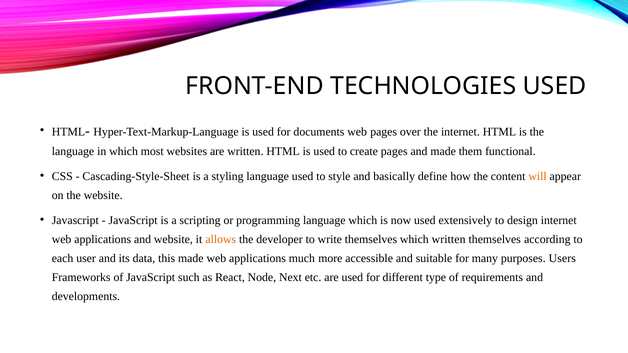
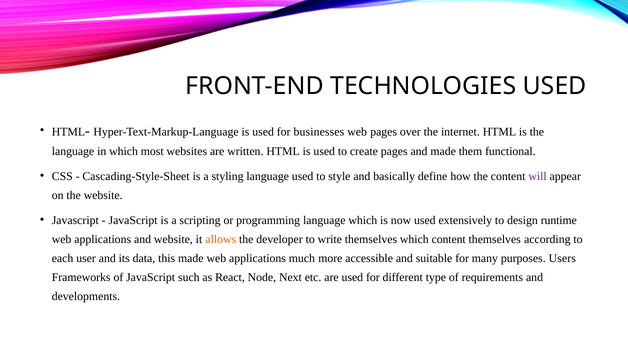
documents: documents -> businesses
will colour: orange -> purple
design internet: internet -> runtime
which written: written -> content
